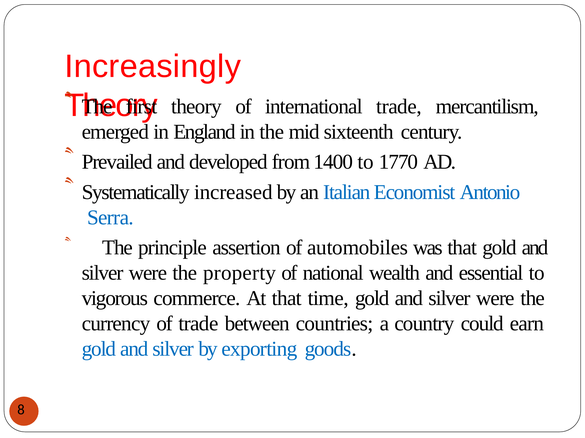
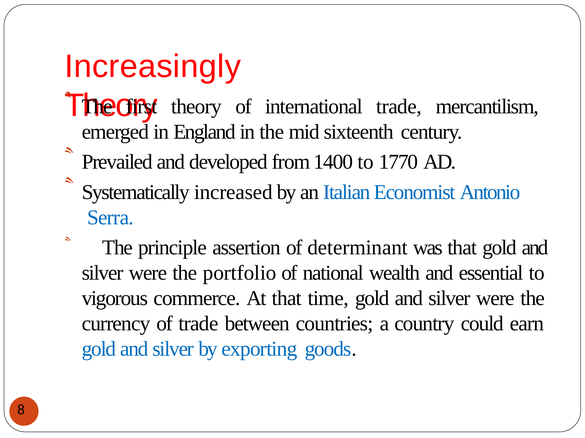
automobiles: automobiles -> determinant
property: property -> portfolio
